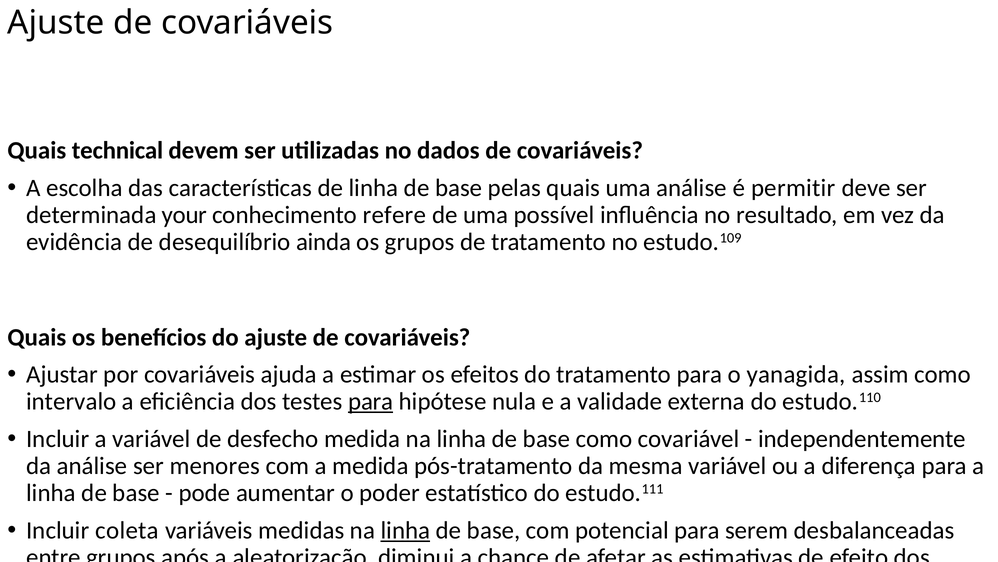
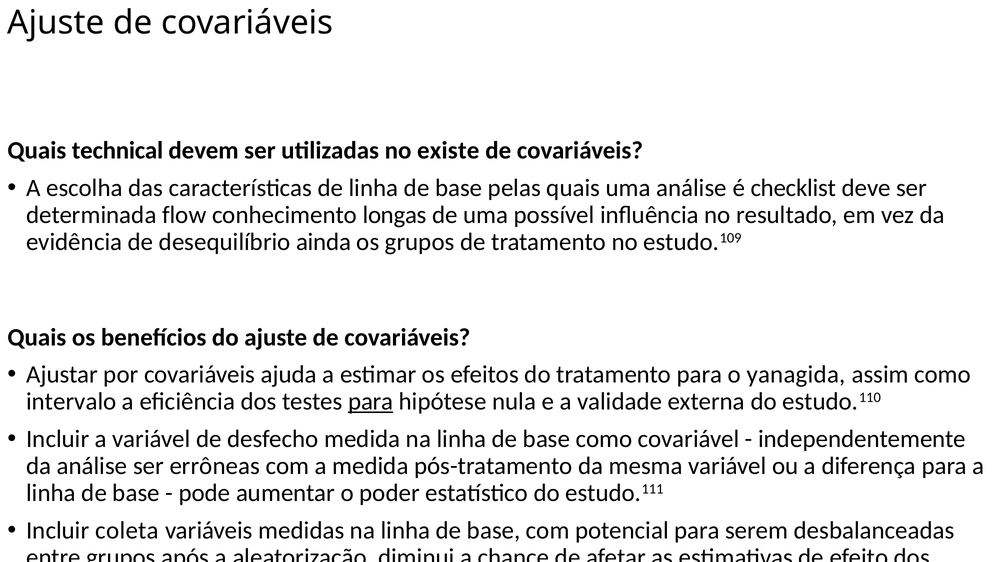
no dados: dados -> existe
permitir: permitir -> checklist
your: your -> flow
refere: refere -> longas
menores: menores -> errôneas
linha at (405, 530) underline: present -> none
